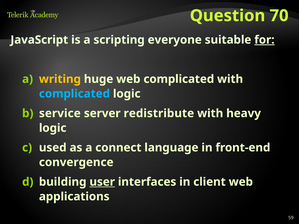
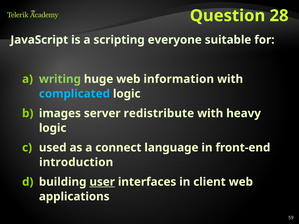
70: 70 -> 28
for underline: present -> none
writing colour: yellow -> light green
web complicated: complicated -> information
service: service -> images
convergence: convergence -> introduction
